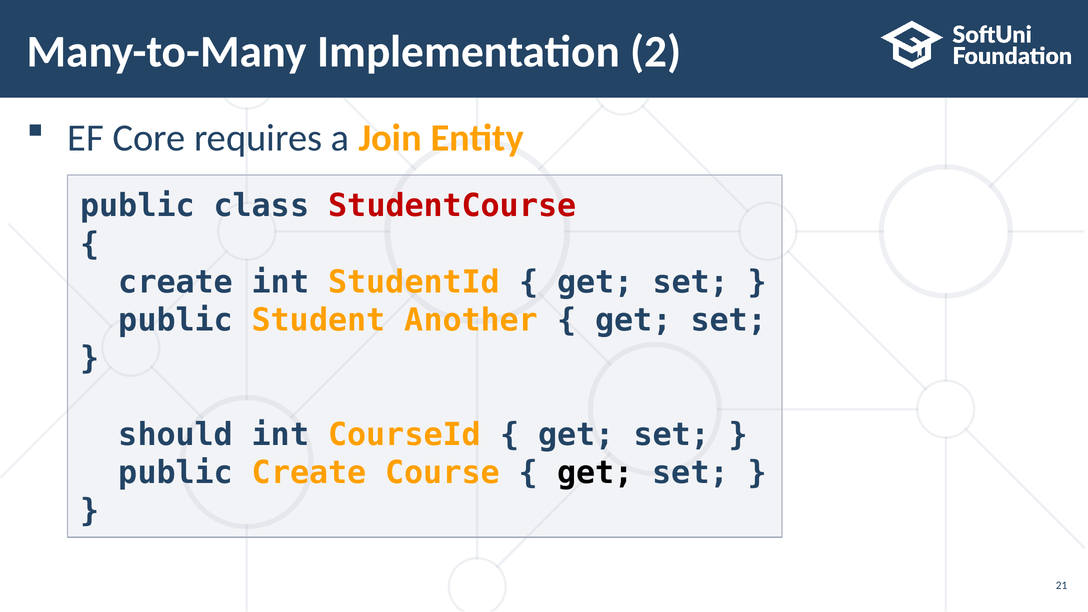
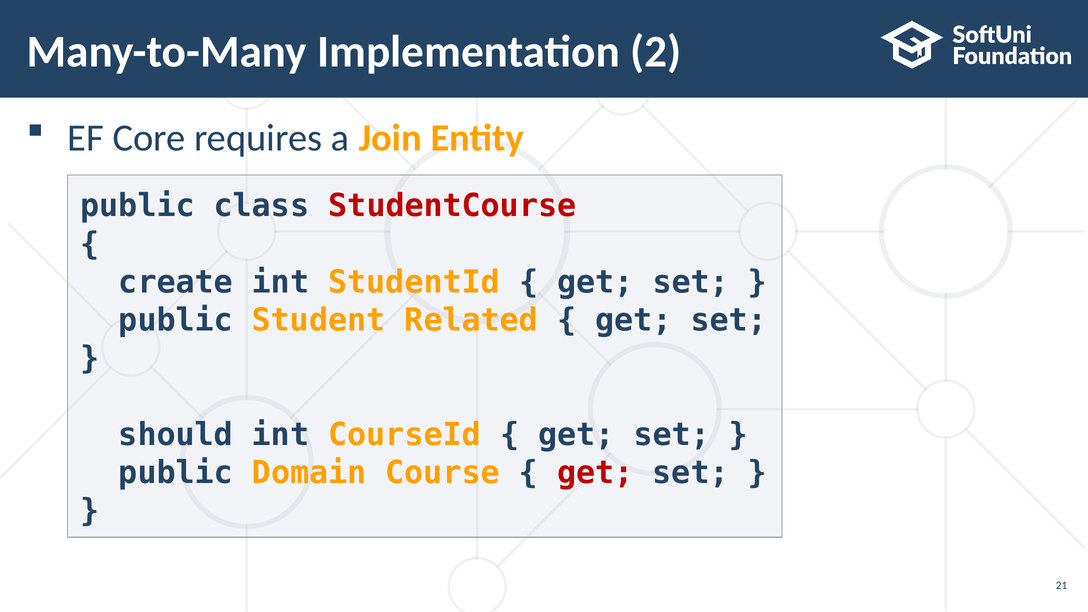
Another: Another -> Related
public Create: Create -> Domain
get at (595, 473) colour: black -> red
